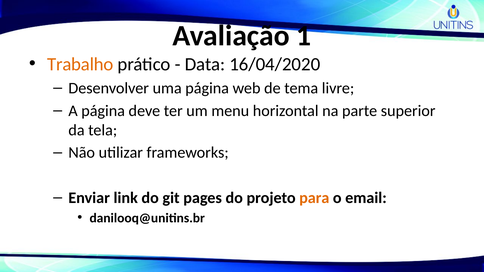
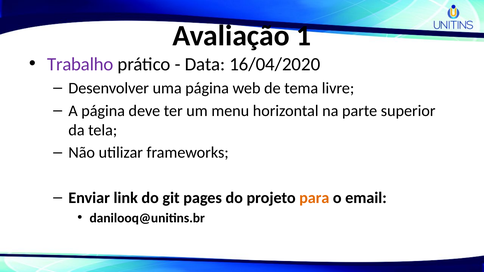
Trabalho colour: orange -> purple
